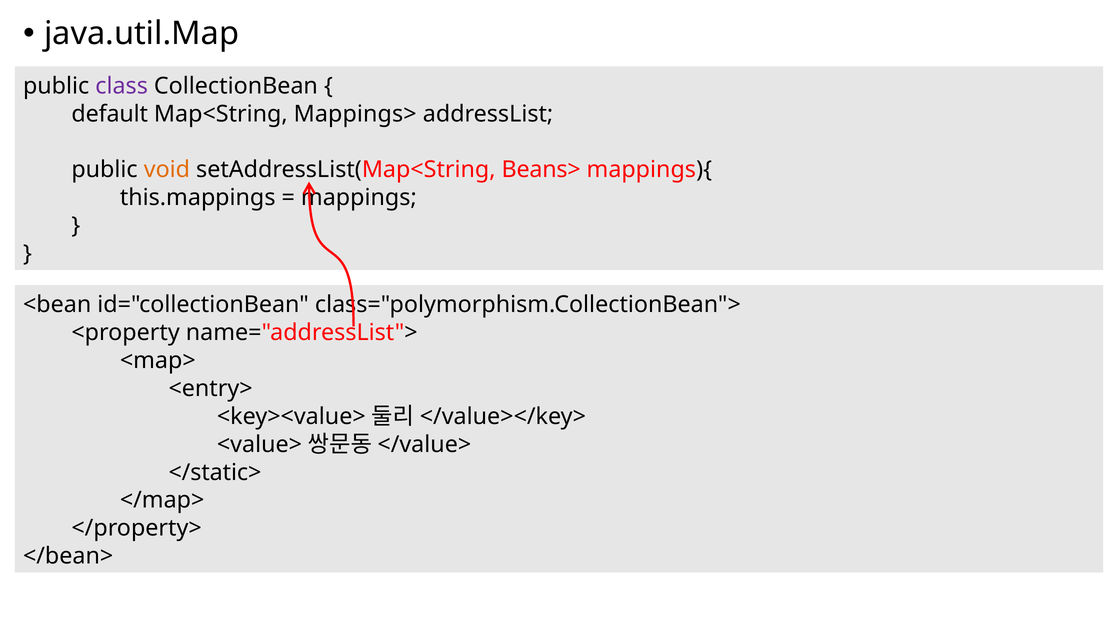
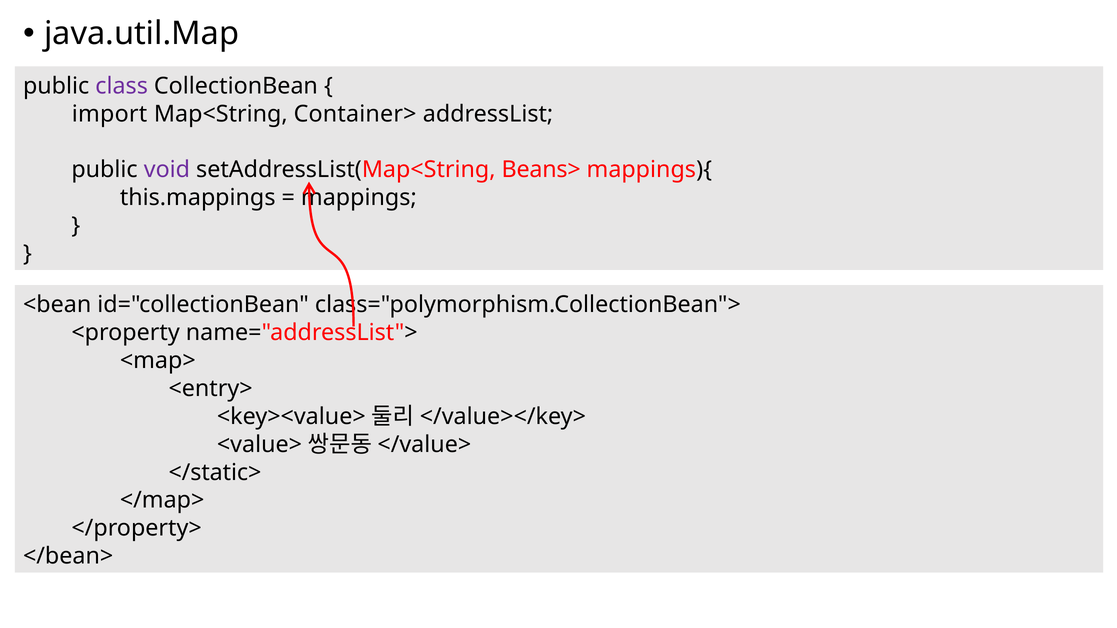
default: default -> import
Mappings>: Mappings> -> Container>
void colour: orange -> purple
